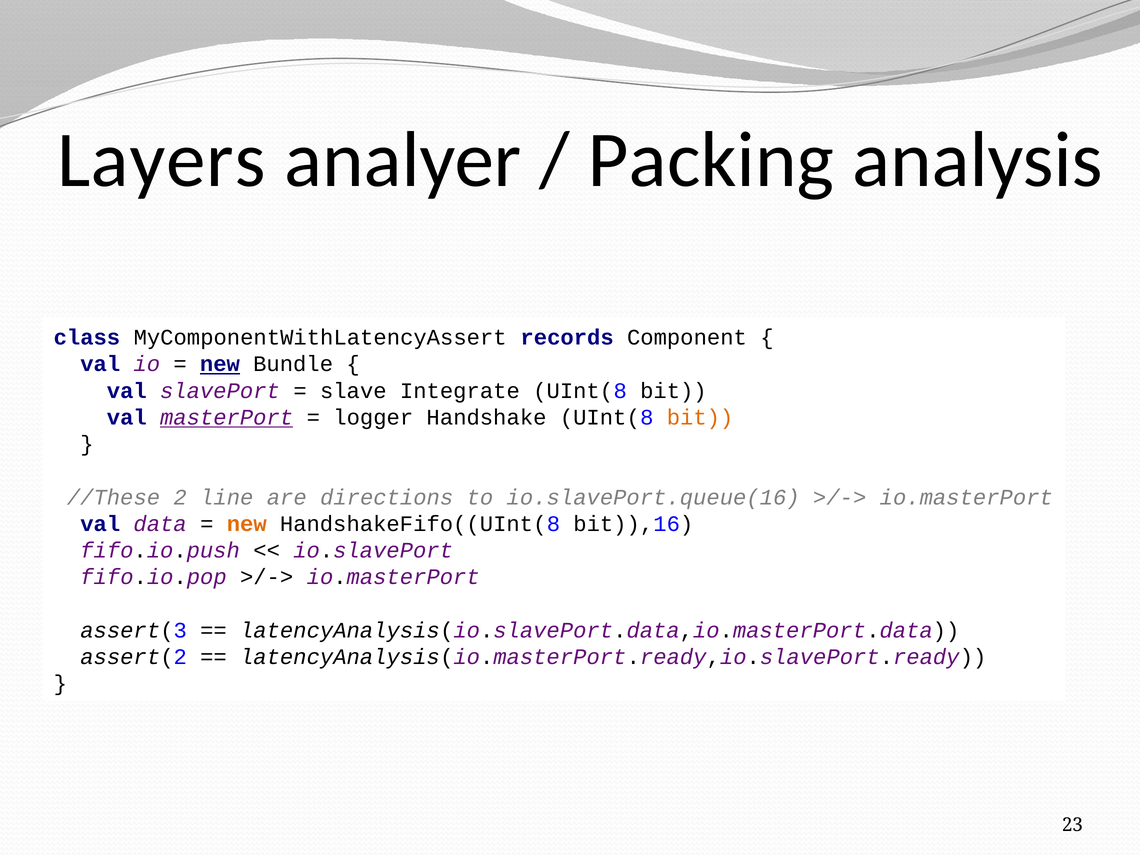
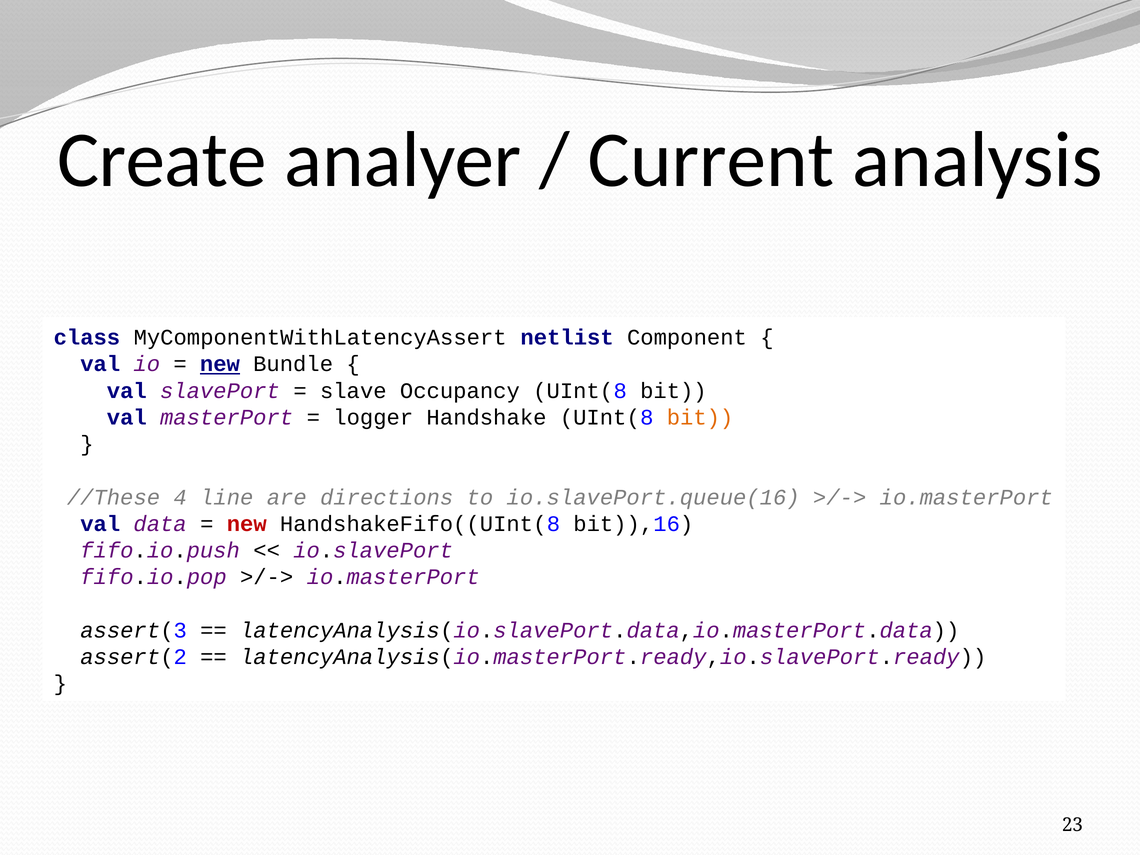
Layers: Layers -> Create
Packing: Packing -> Current
records: records -> netlist
Integrate: Integrate -> Occupancy
masterPort underline: present -> none
2: 2 -> 4
new at (247, 524) colour: orange -> red
